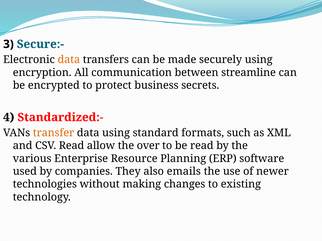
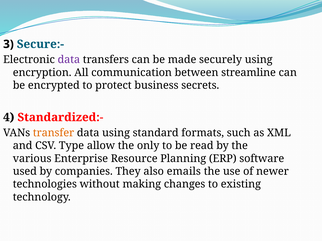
data at (69, 60) colour: orange -> purple
CSV Read: Read -> Type
over: over -> only
